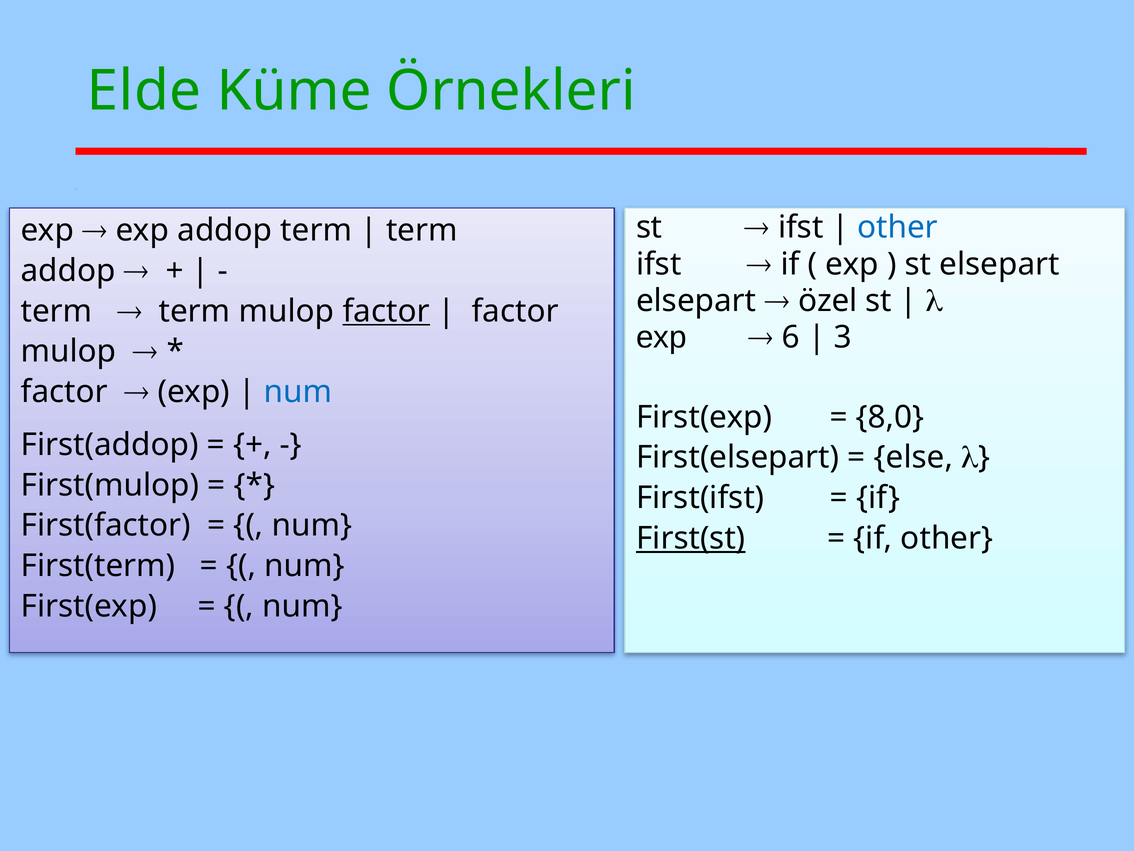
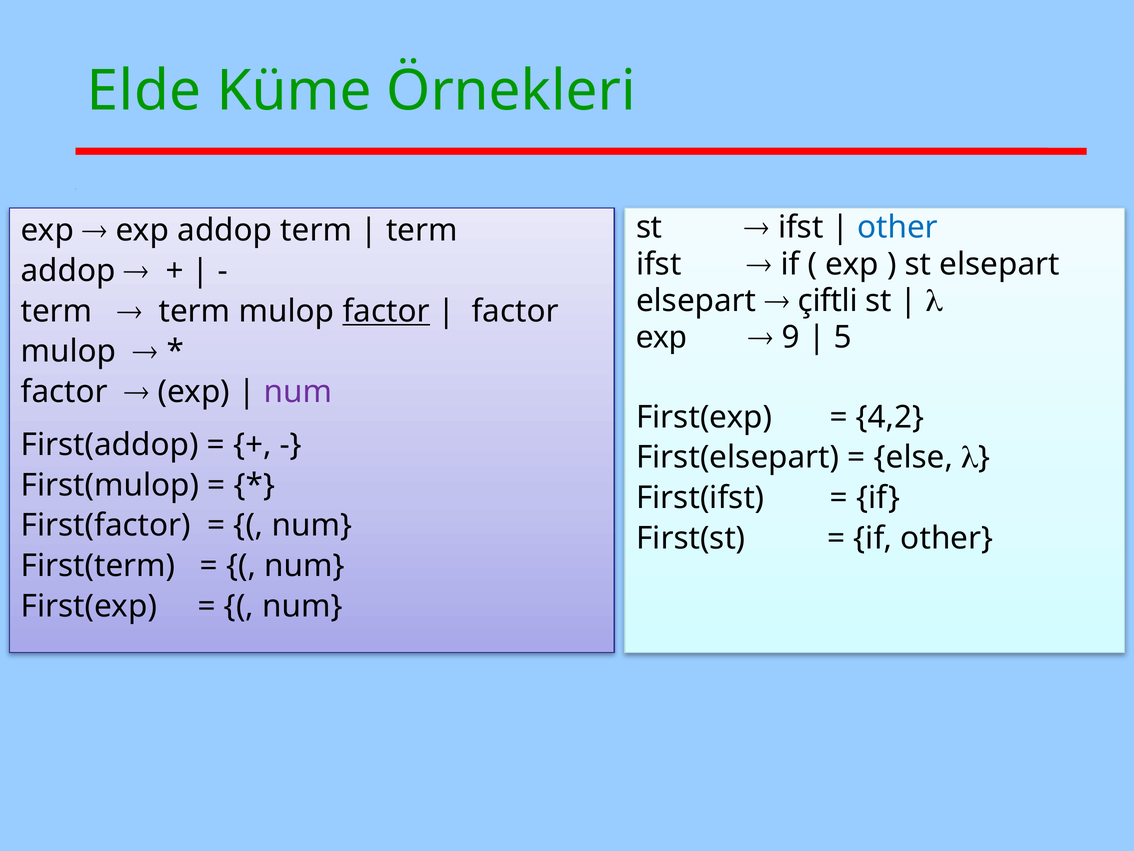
özel: özel -> çiftli
6: 6 -> 9
3: 3 -> 5
num at (298, 392) colour: blue -> purple
8,0: 8,0 -> 4,2
First(st underline: present -> none
